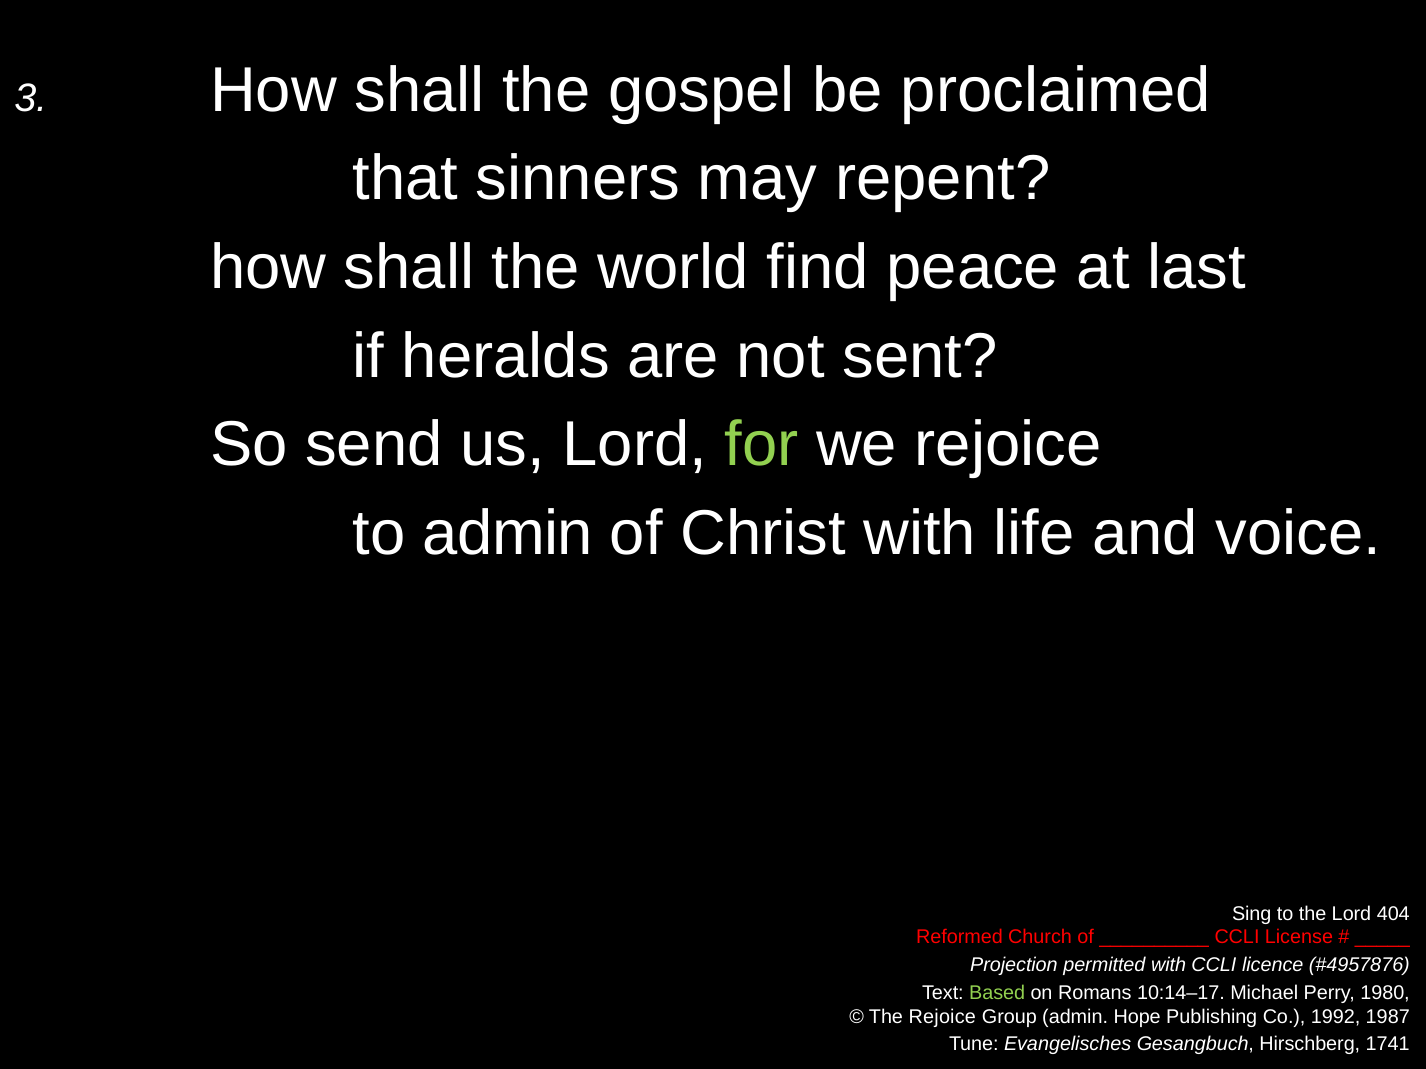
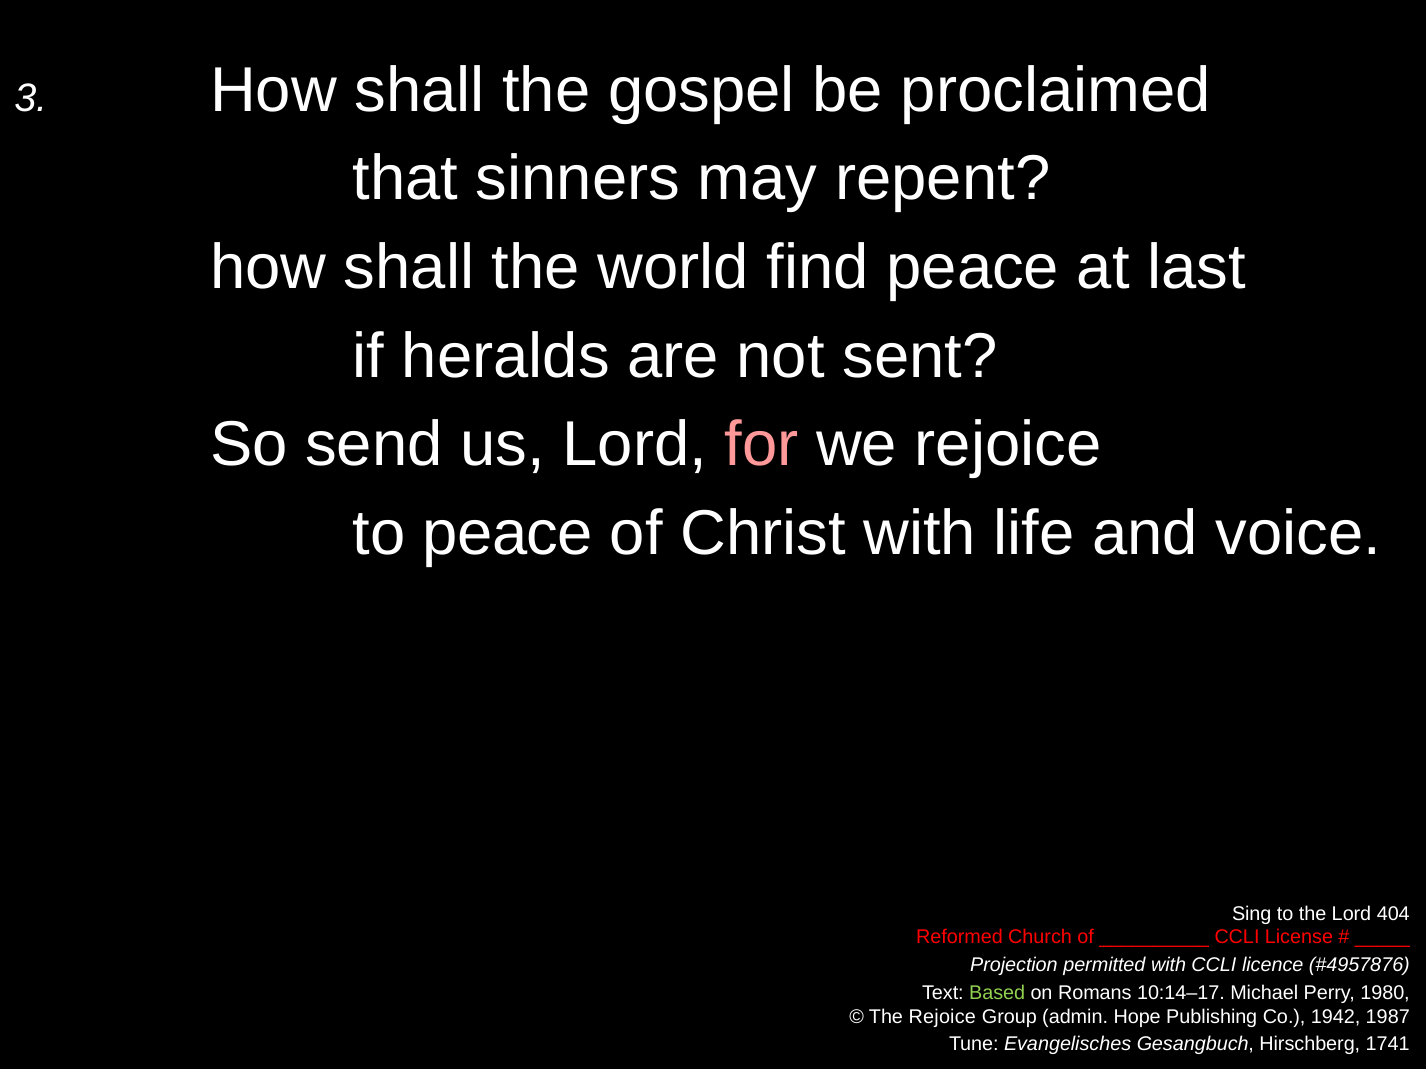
for colour: light green -> pink
to admin: admin -> peace
1992: 1992 -> 1942
